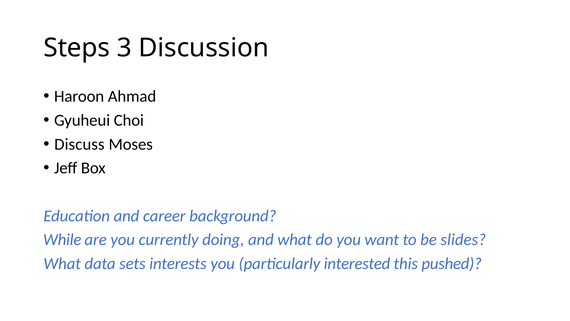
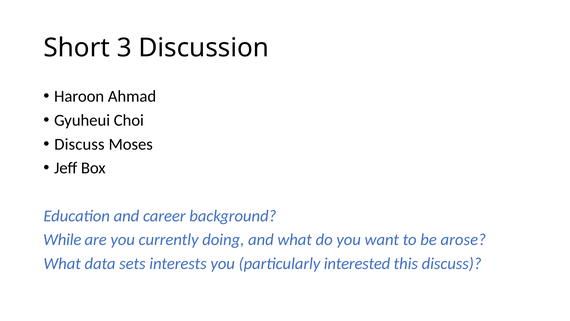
Steps: Steps -> Short
slides: slides -> arose
this pushed: pushed -> discuss
